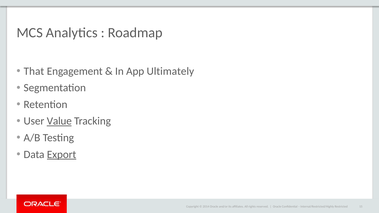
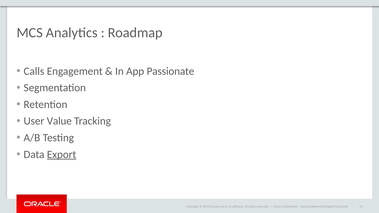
That: That -> Calls
Ultimately: Ultimately -> Passionate
Value underline: present -> none
